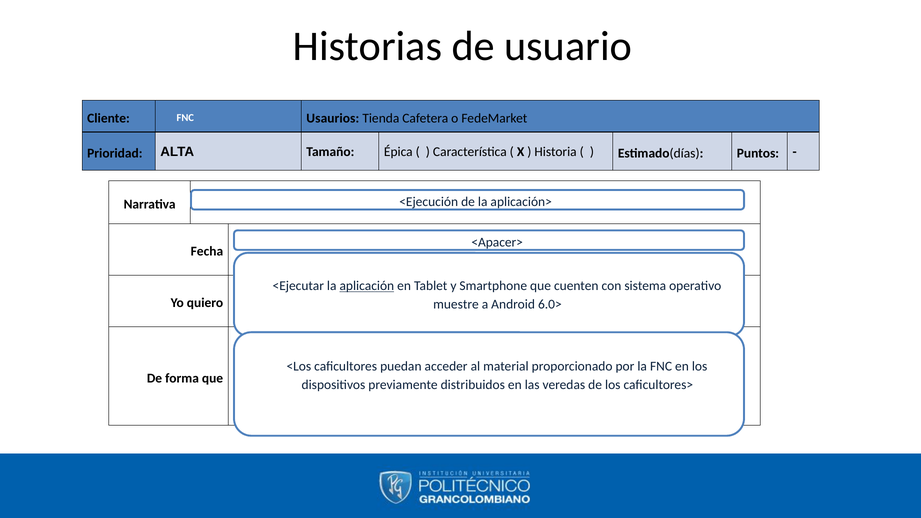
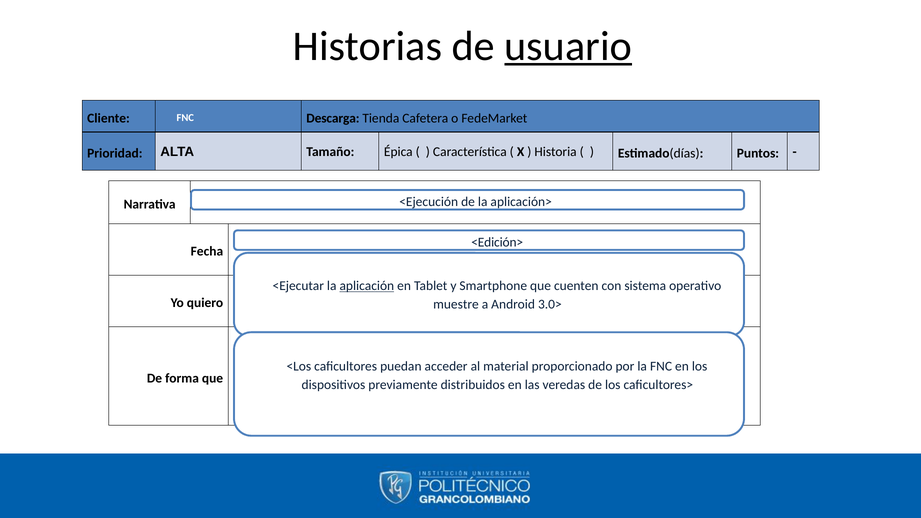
usuario underline: none -> present
Usaurios: Usaurios -> Descarga
<Apacer>: <Apacer> -> <Edición>
6.0>: 6.0> -> 3.0>
